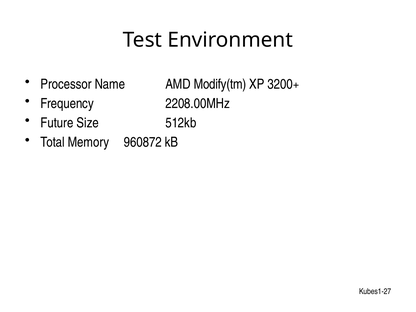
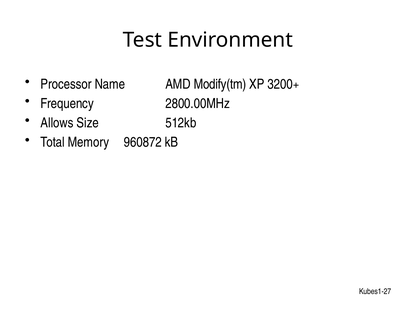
2208.00MHz: 2208.00MHz -> 2800.00MHz
Future: Future -> Allows
